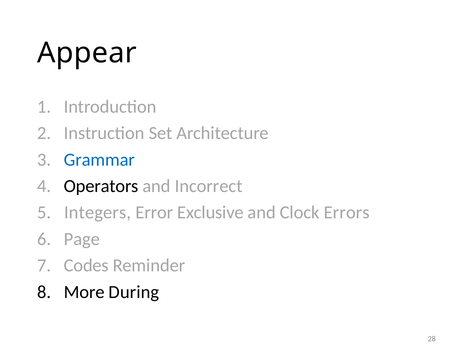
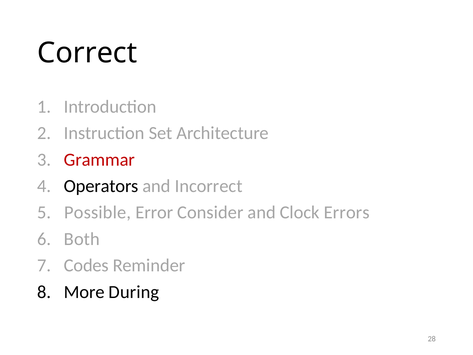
Appear: Appear -> Correct
Grammar colour: blue -> red
Integers: Integers -> Possible
Exclusive: Exclusive -> Consider
Page: Page -> Both
